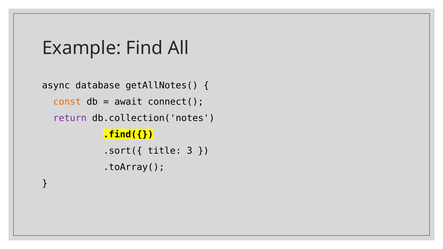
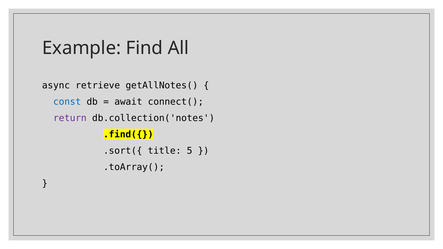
database: database -> retrieve
const colour: orange -> blue
3: 3 -> 5
